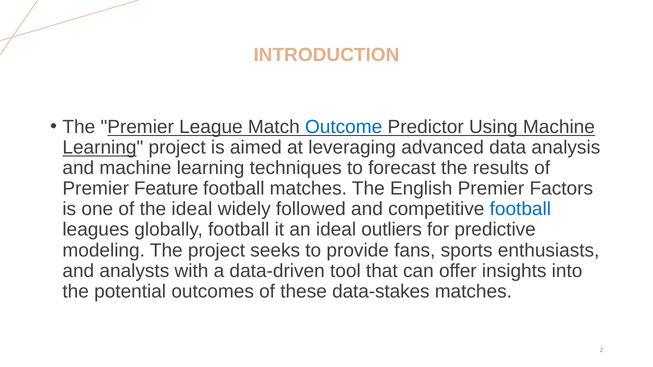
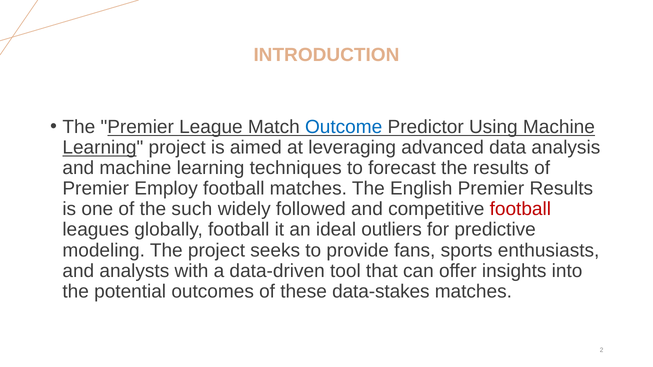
Feature: Feature -> Employ
Premier Factors: Factors -> Results
the ideal: ideal -> such
football at (520, 209) colour: blue -> red
